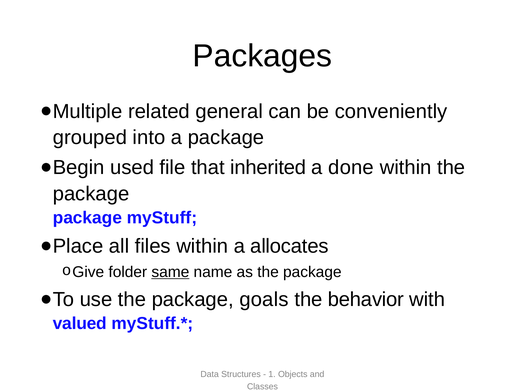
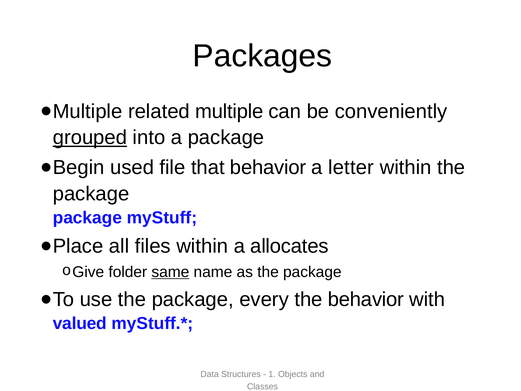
general: general -> multiple
grouped underline: none -> present
that inherited: inherited -> behavior
done: done -> letter
goals: goals -> every
